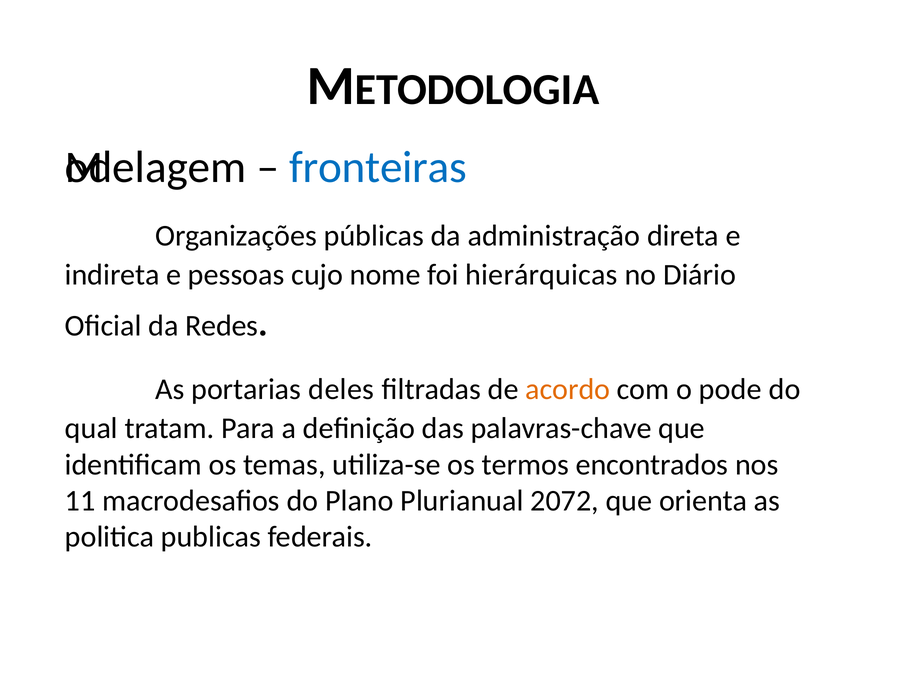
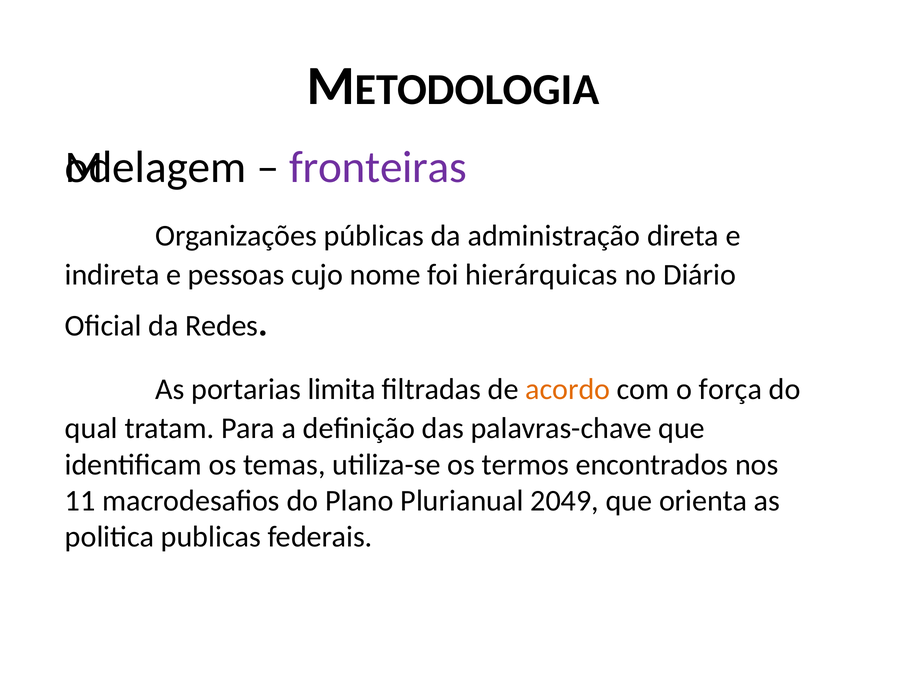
fronteiras colour: blue -> purple
deles: deles -> limita
pode: pode -> força
2072: 2072 -> 2049
